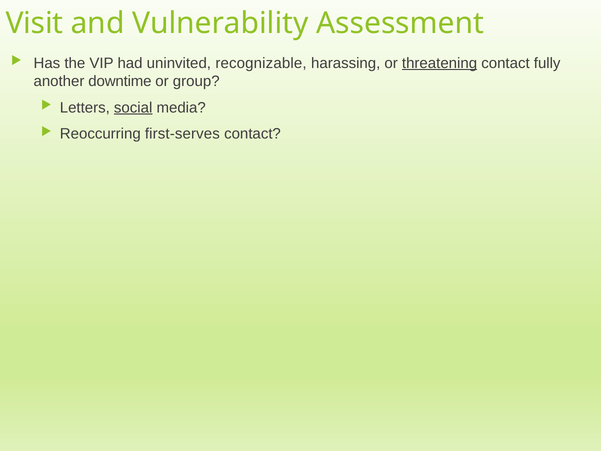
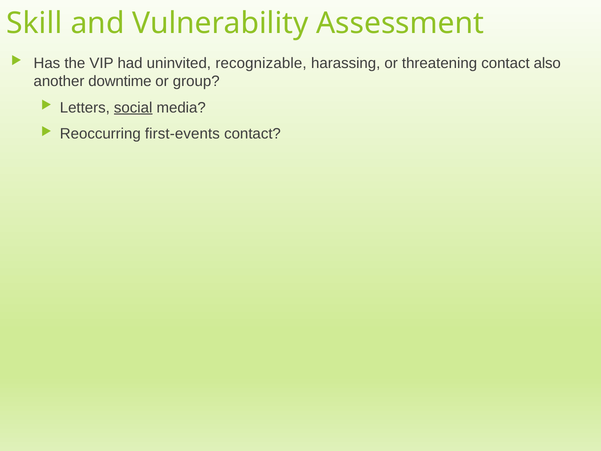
Visit: Visit -> Skill
threatening underline: present -> none
fully: fully -> also
first-serves: first-serves -> first-events
